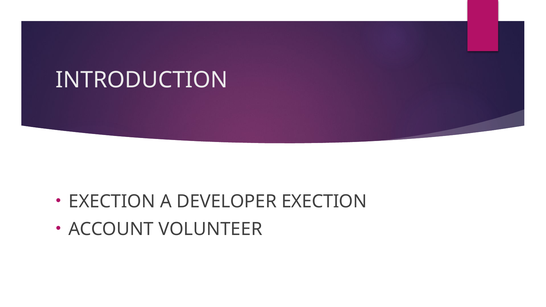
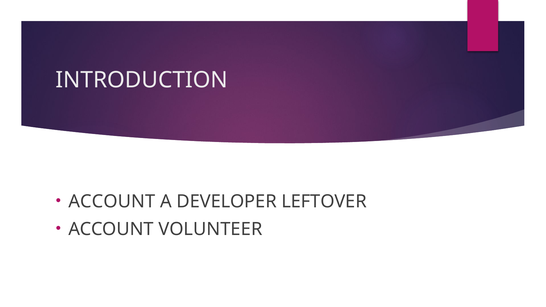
EXECTION at (112, 202): EXECTION -> ACCOUNT
DEVELOPER EXECTION: EXECTION -> LEFTOVER
